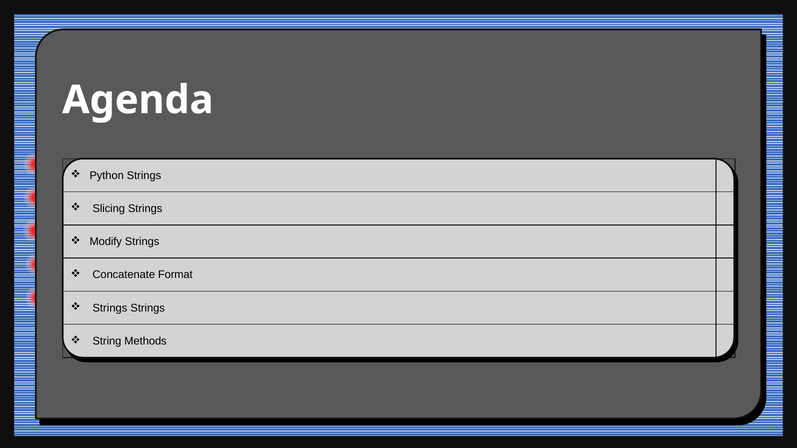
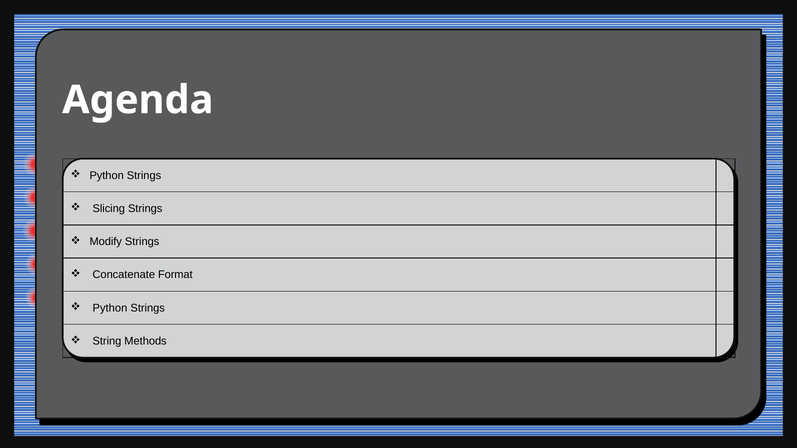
Strings at (110, 308): Strings -> Python
